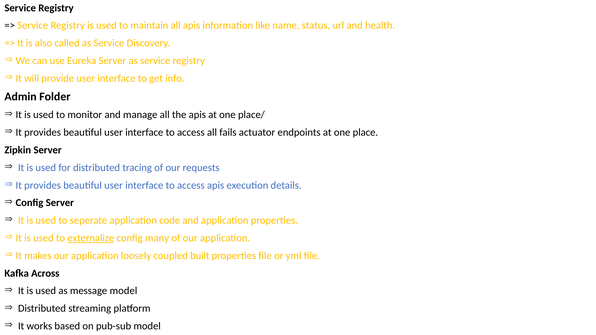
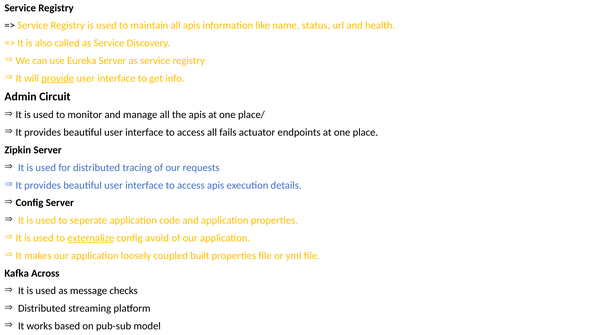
provide underline: none -> present
Folder: Folder -> Circuit
many: many -> avoid
message model: model -> checks
